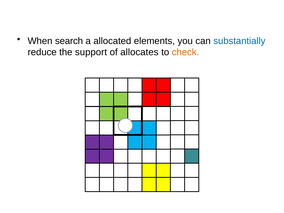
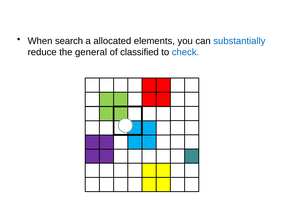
support: support -> general
allocates: allocates -> classified
check colour: orange -> blue
